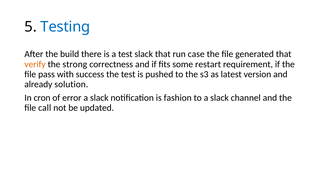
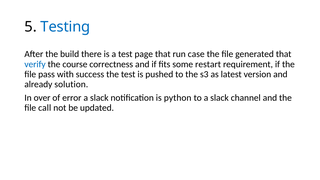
test slack: slack -> page
verify colour: orange -> blue
strong: strong -> course
cron: cron -> over
fashion: fashion -> python
